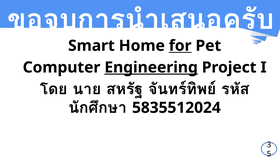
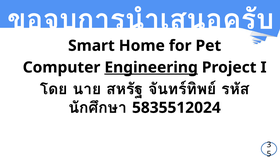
for underline: present -> none
